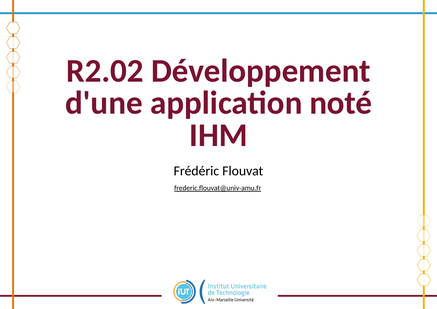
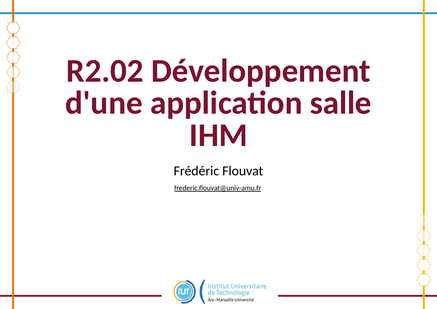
noté: noté -> salle
